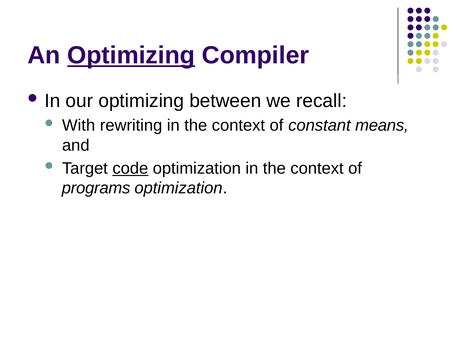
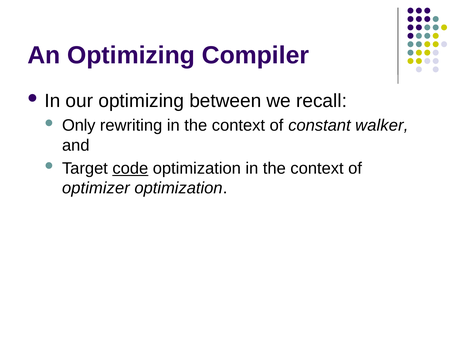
Optimizing at (131, 55) underline: present -> none
With: With -> Only
means: means -> walker
programs: programs -> optimizer
